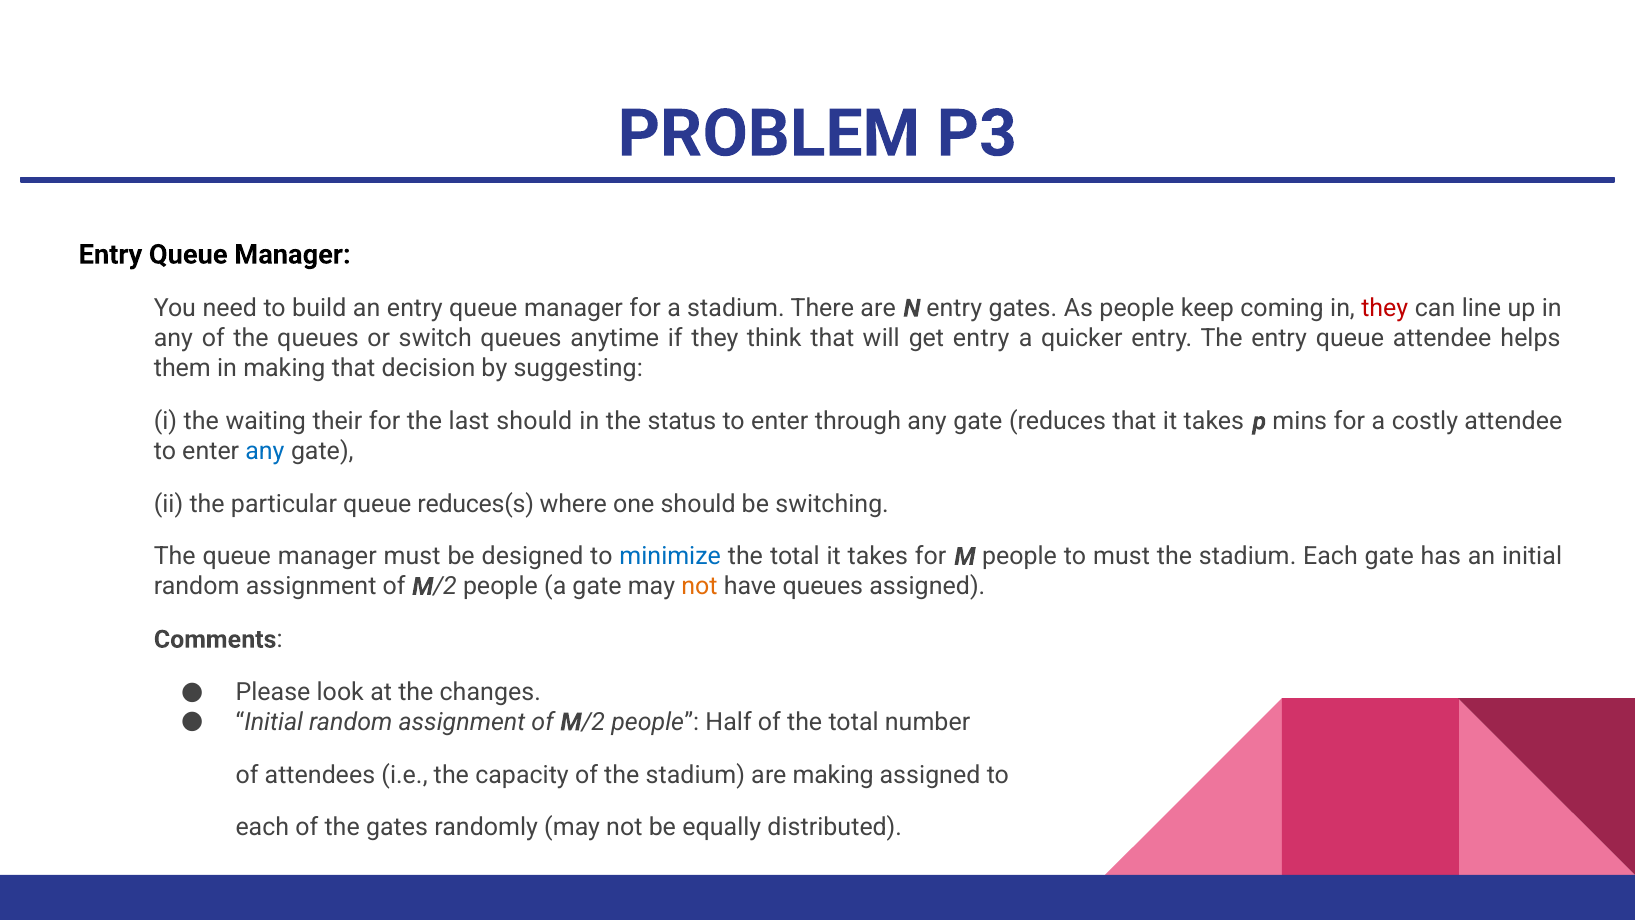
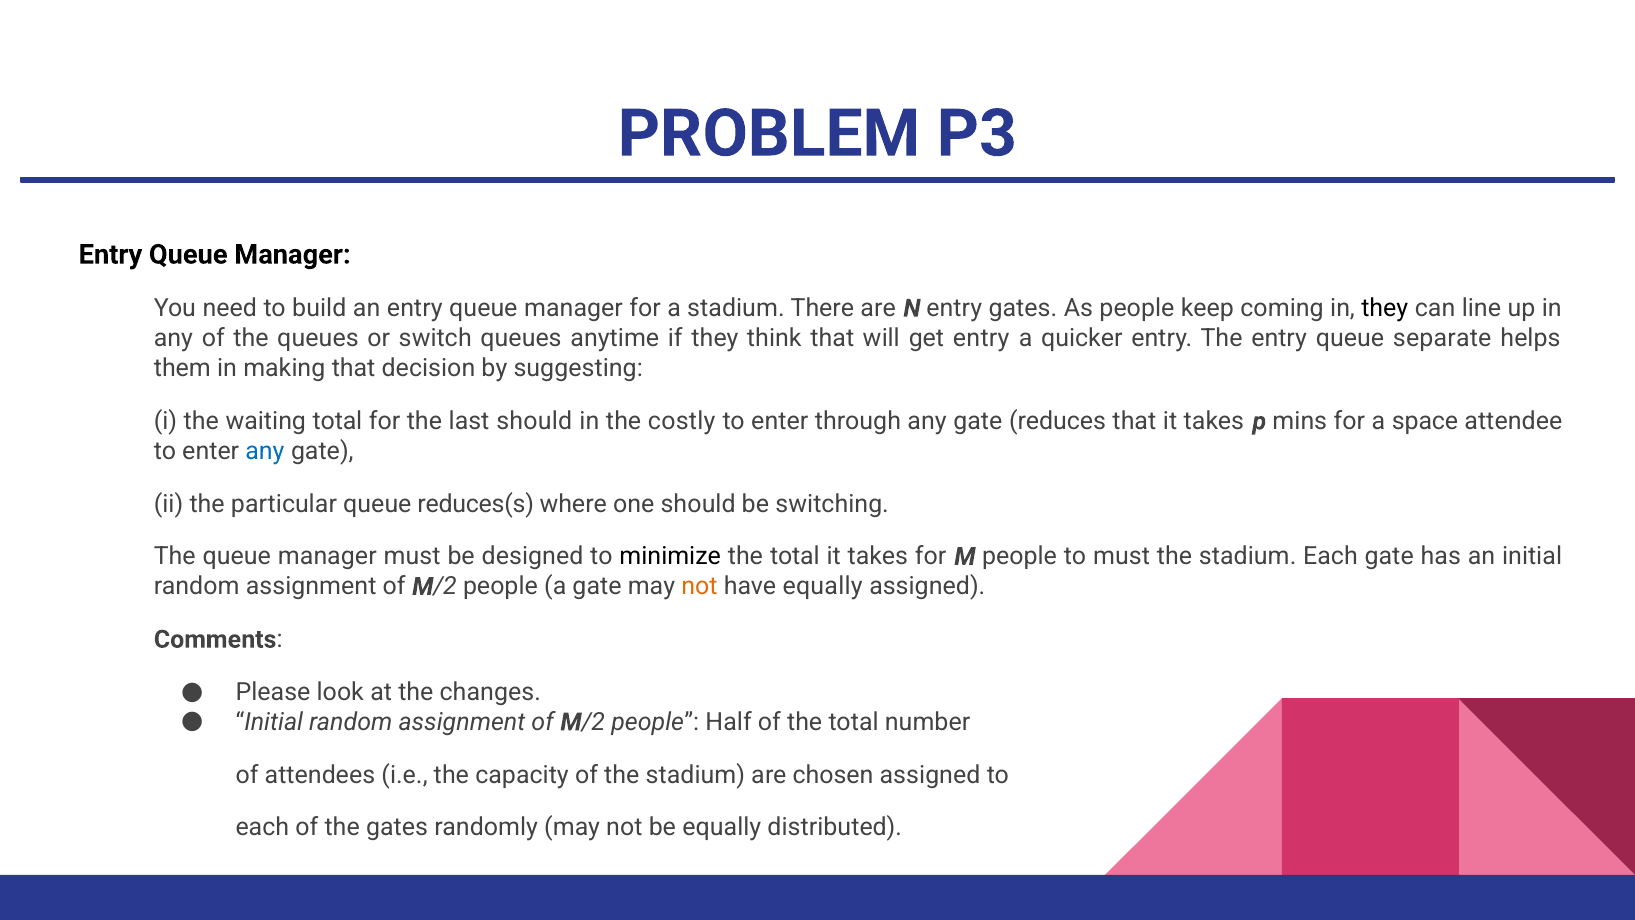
they at (1385, 308) colour: red -> black
queue attendee: attendee -> separate
waiting their: their -> total
status: status -> costly
costly: costly -> space
minimize colour: blue -> black
have queues: queues -> equally
are making: making -> chosen
